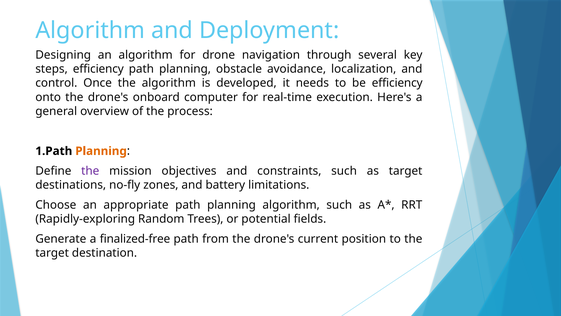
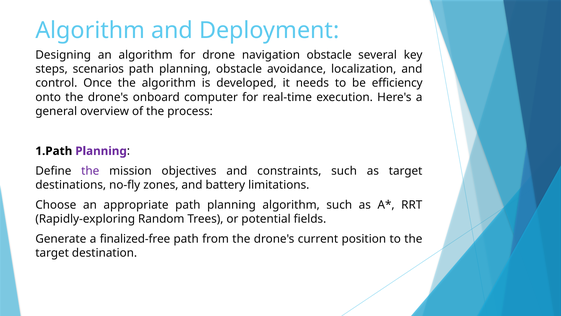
navigation through: through -> obstacle
steps efficiency: efficiency -> scenarios
Planning at (101, 151) colour: orange -> purple
